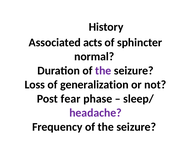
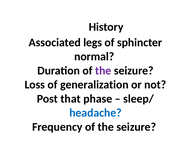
acts: acts -> legs
fear: fear -> that
headache colour: purple -> blue
